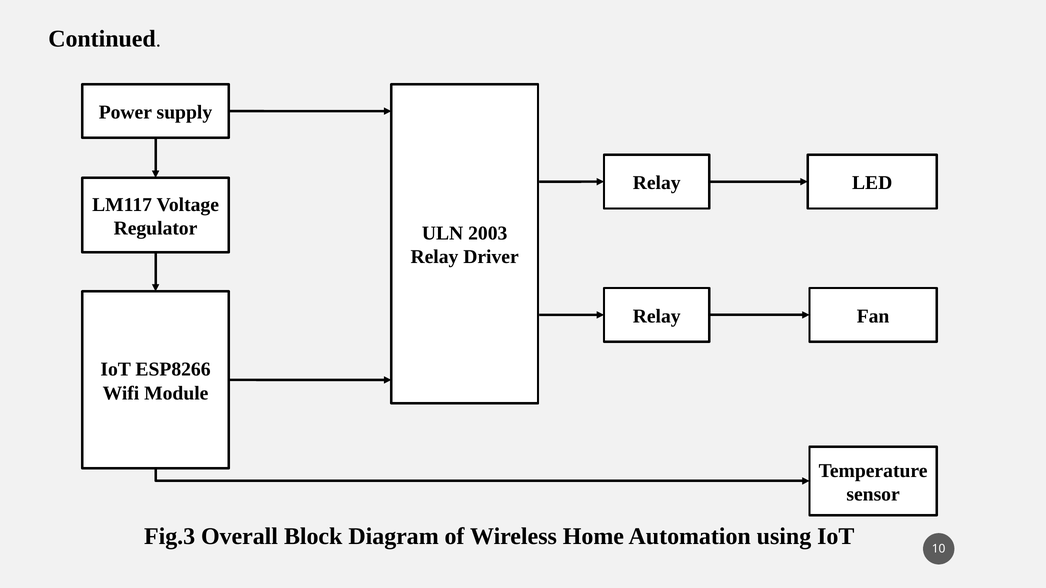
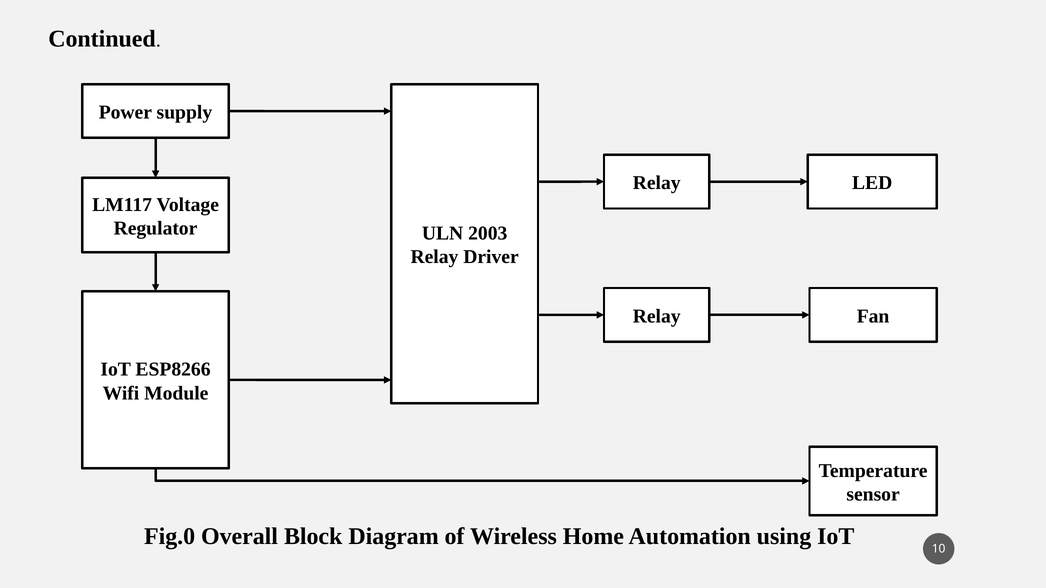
Fig.3: Fig.3 -> Fig.0
